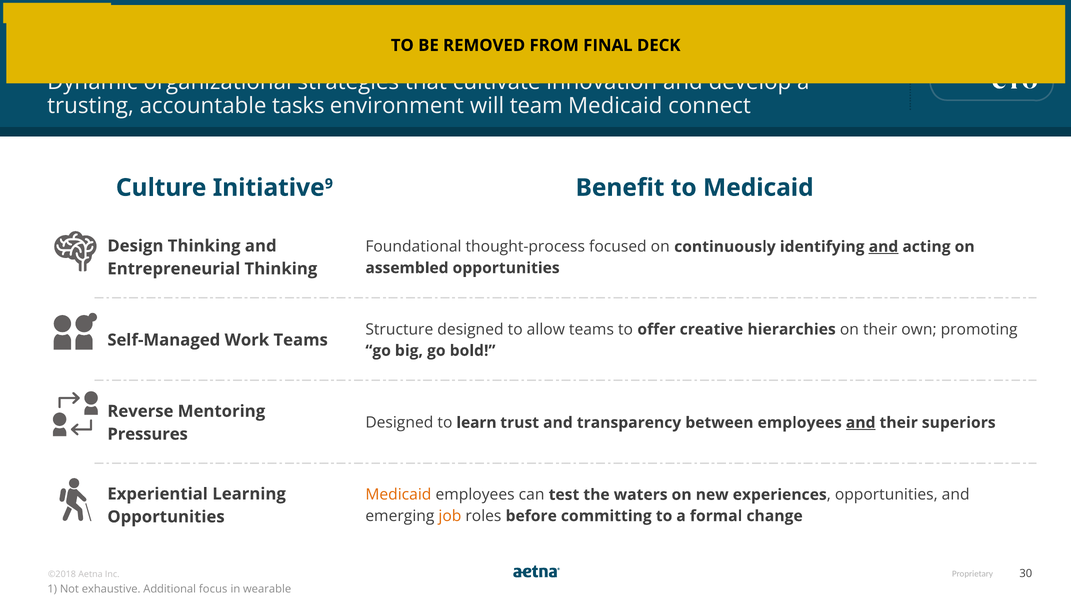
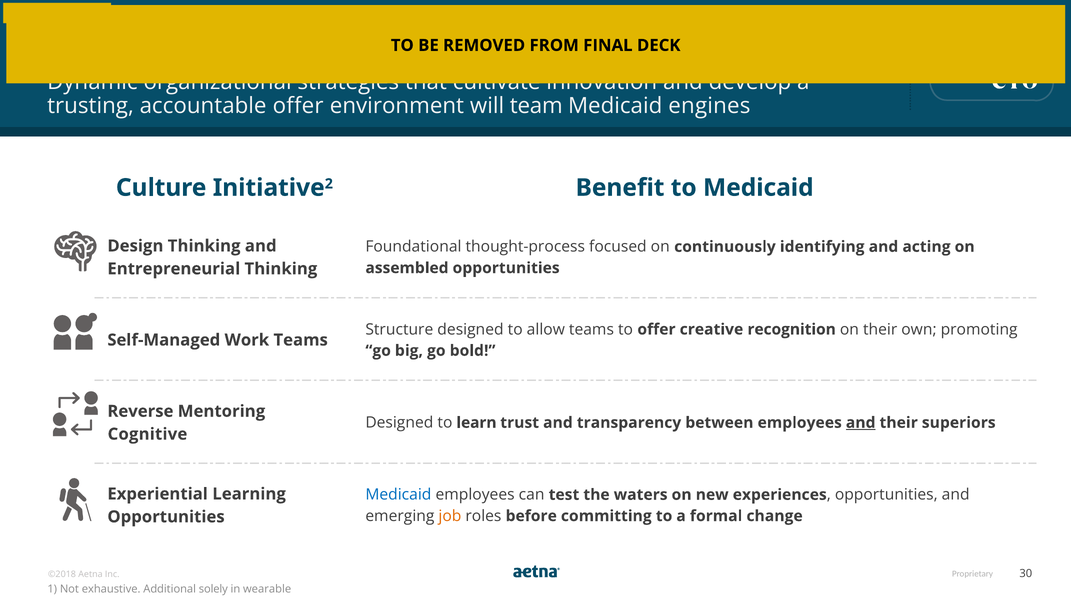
accountable tasks: tasks -> offer
connect: connect -> engines
9: 9 -> 2
and at (883, 247) underline: present -> none
hierarchies: hierarchies -> recognition
Pressures: Pressures -> Cognitive
Medicaid at (398, 495) colour: orange -> blue
focus: focus -> solely
